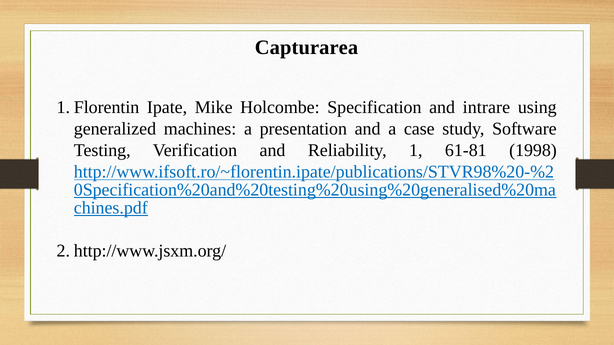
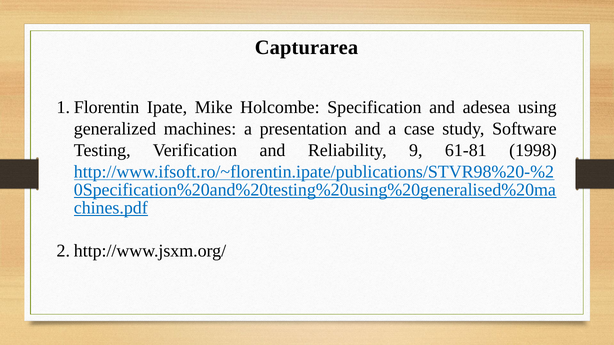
intrare: intrare -> adesea
1: 1 -> 9
